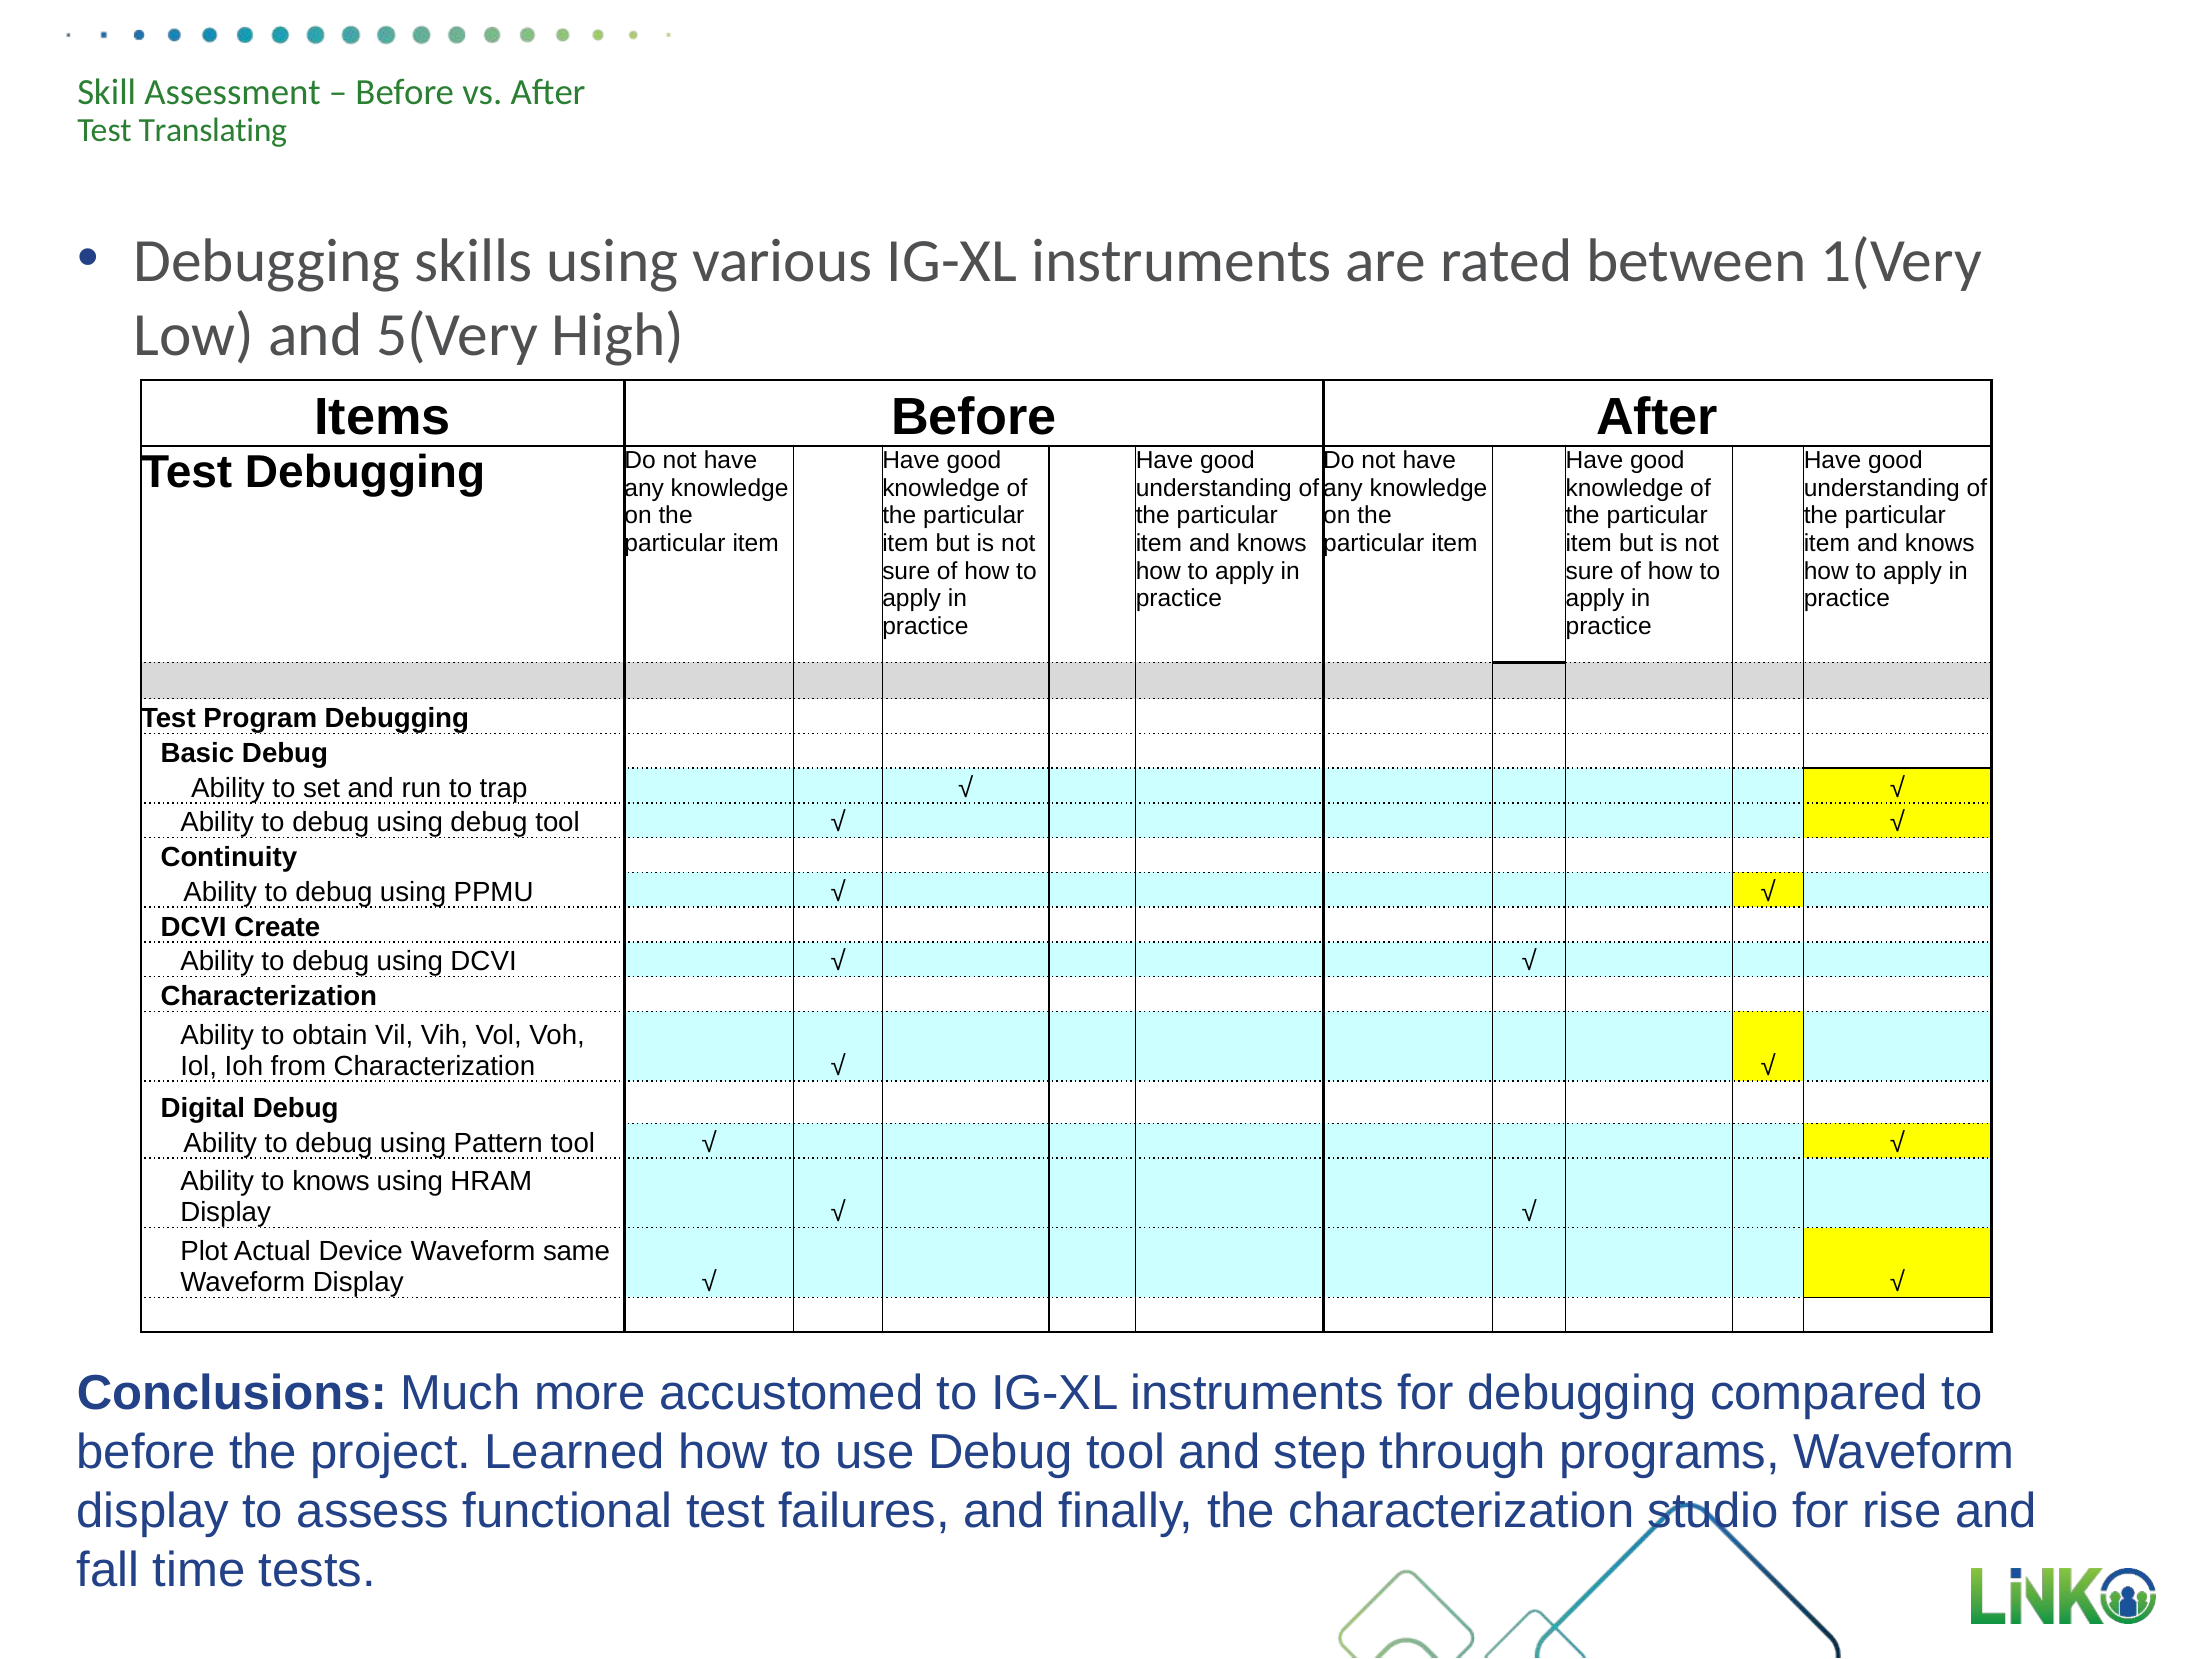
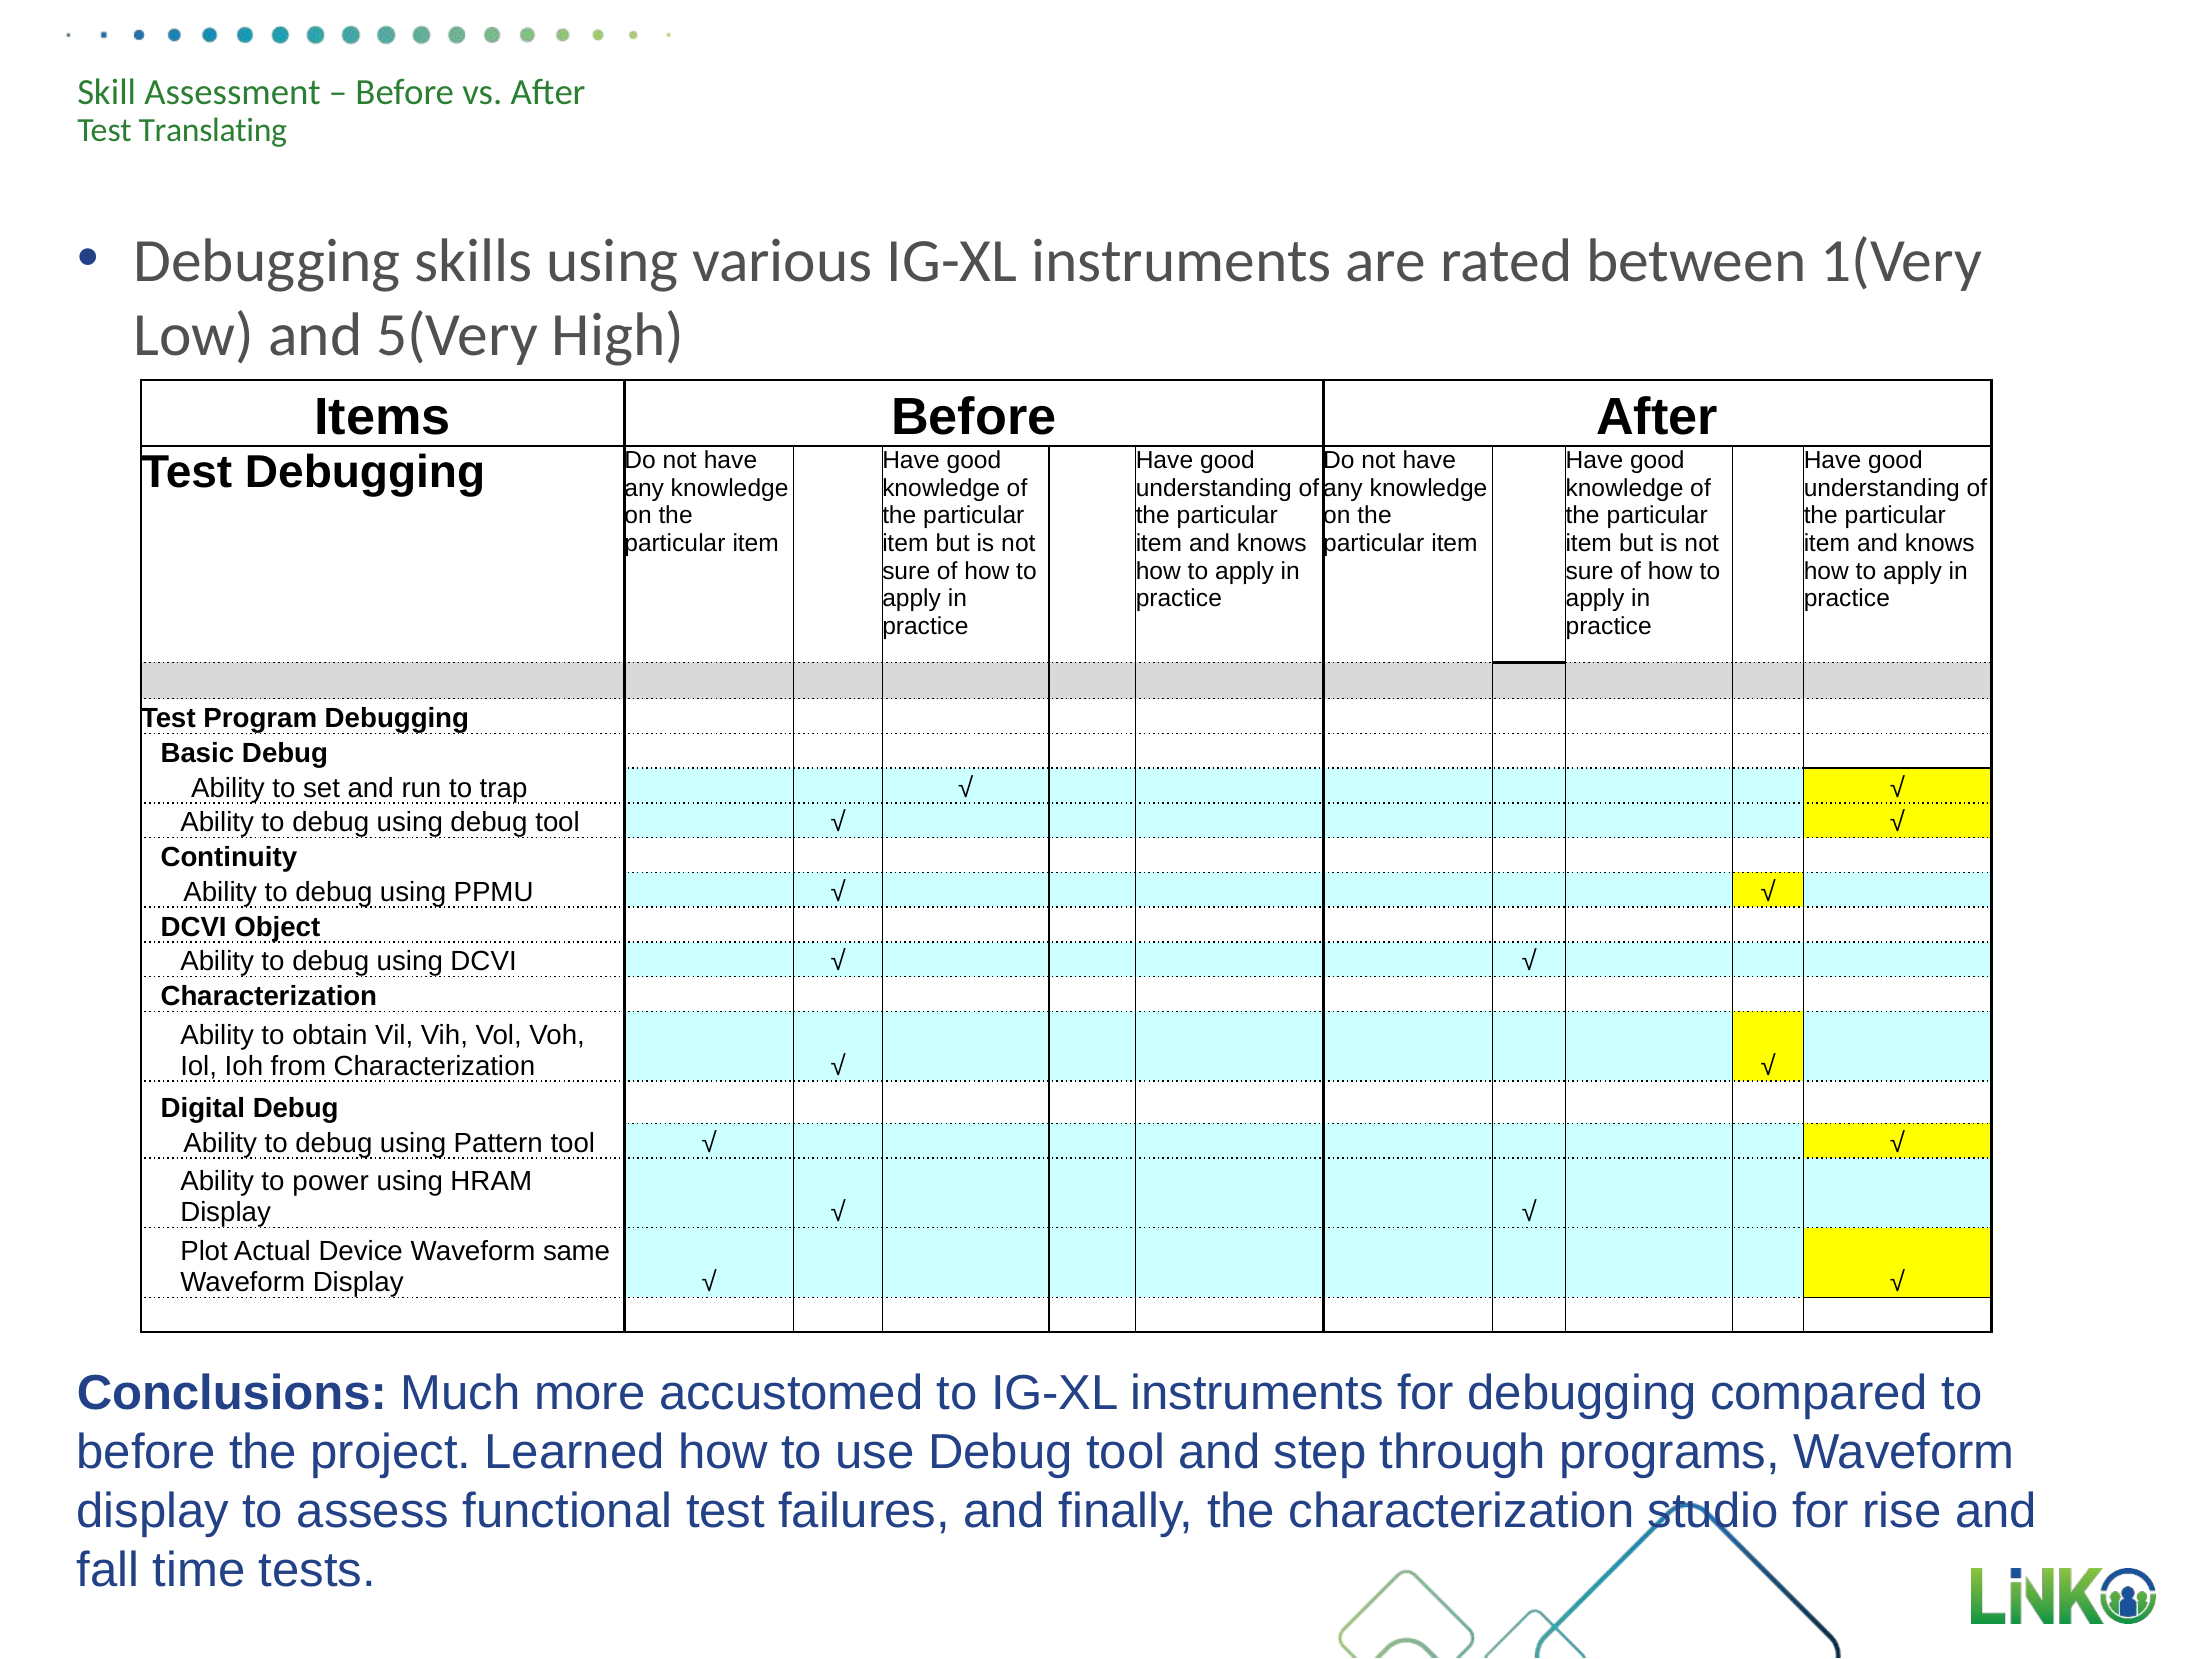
Create: Create -> Object
to knows: knows -> power
